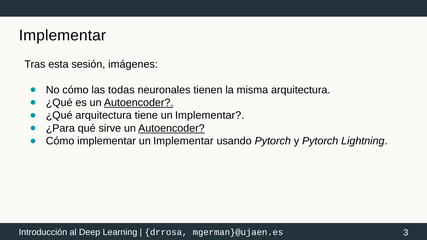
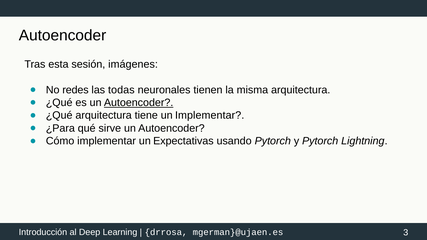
Implementar at (62, 35): Implementar -> Autoencoder
No cómo: cómo -> redes
Autoencoder at (171, 128) underline: present -> none
implementar un Implementar: Implementar -> Expectativas
